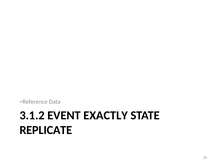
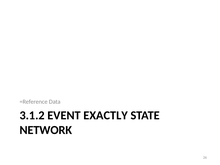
REPLICATE: REPLICATE -> NETWORK
